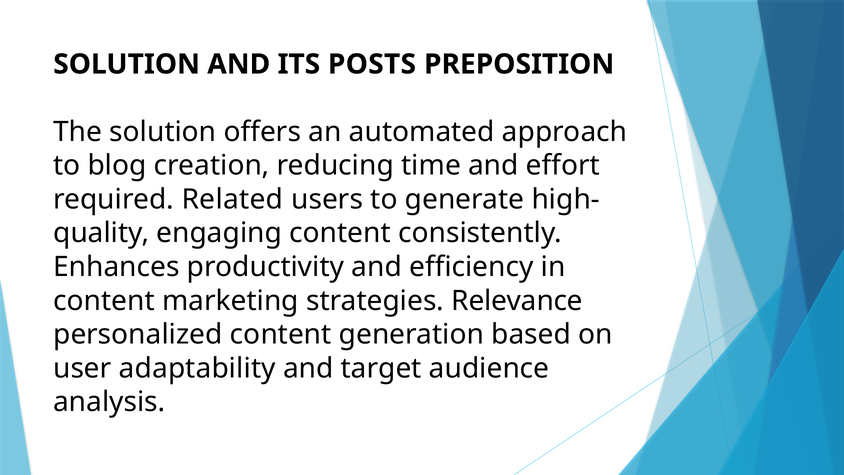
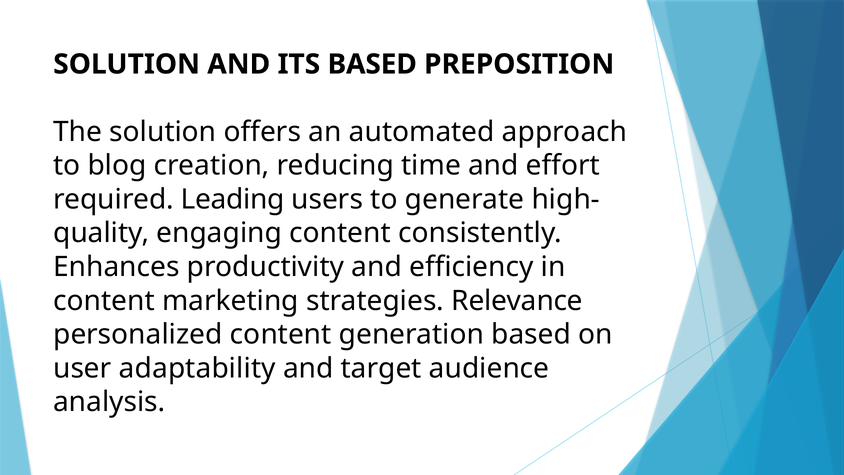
ITS POSTS: POSTS -> BASED
Related: Related -> Leading
